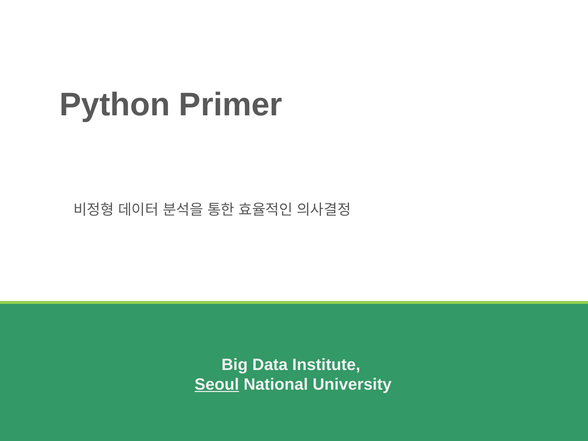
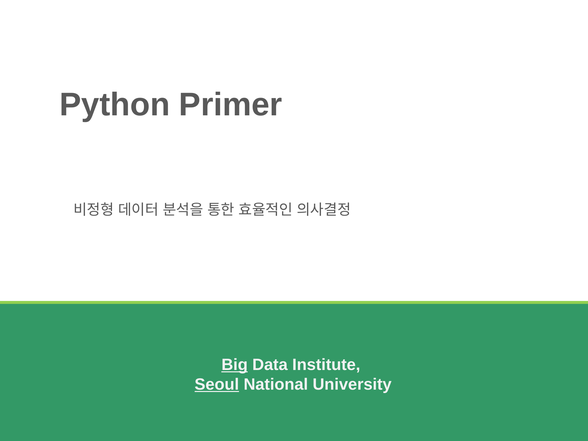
Big underline: none -> present
